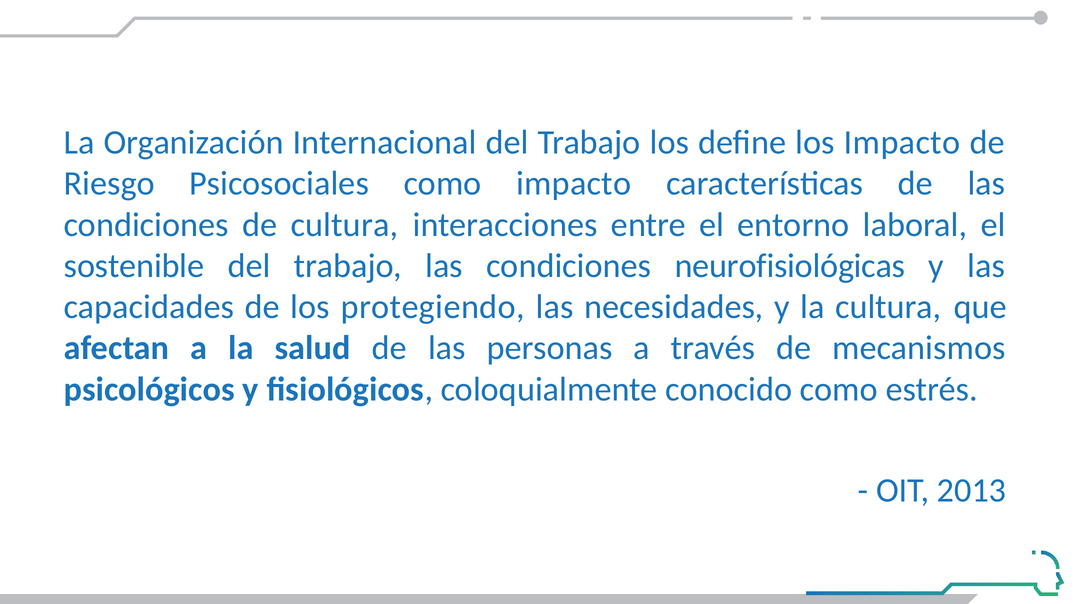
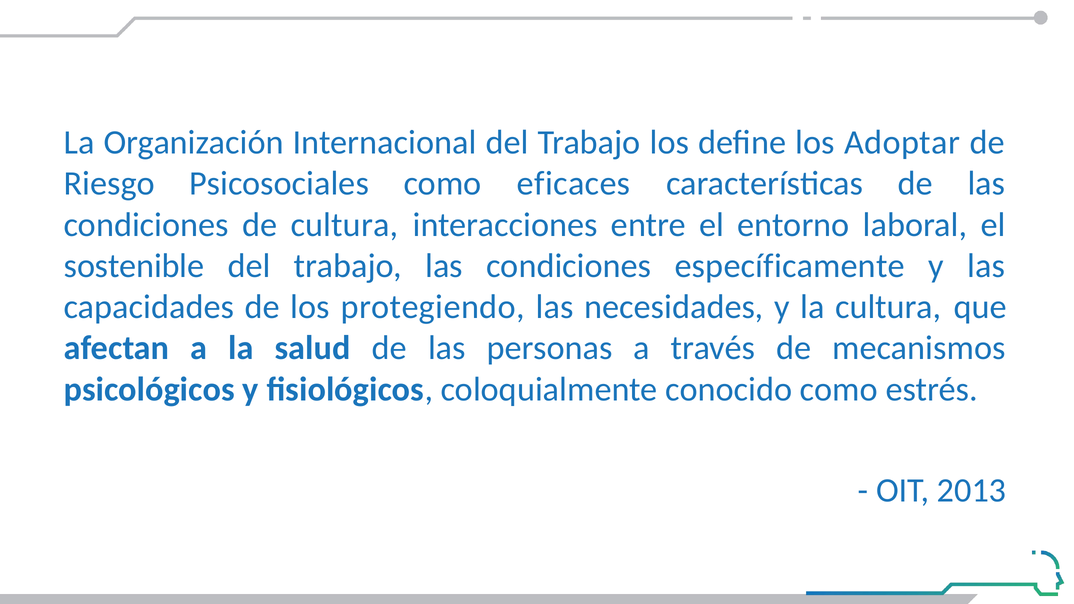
los Impacto: Impacto -> Adoptar
como impacto: impacto -> eficaces
neurofisiológicas: neurofisiológicas -> específicamente
